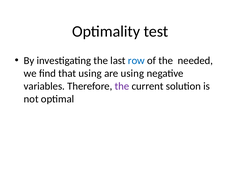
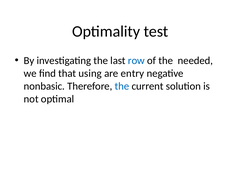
are using: using -> entry
variables: variables -> nonbasic
the at (122, 86) colour: purple -> blue
